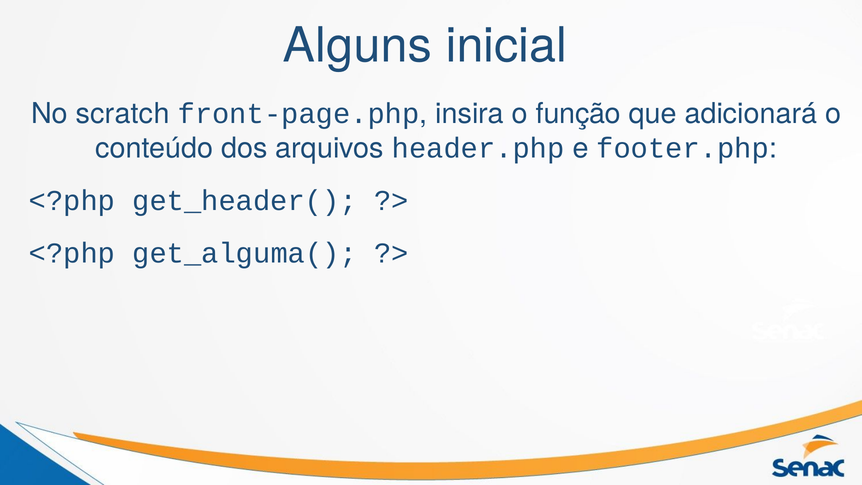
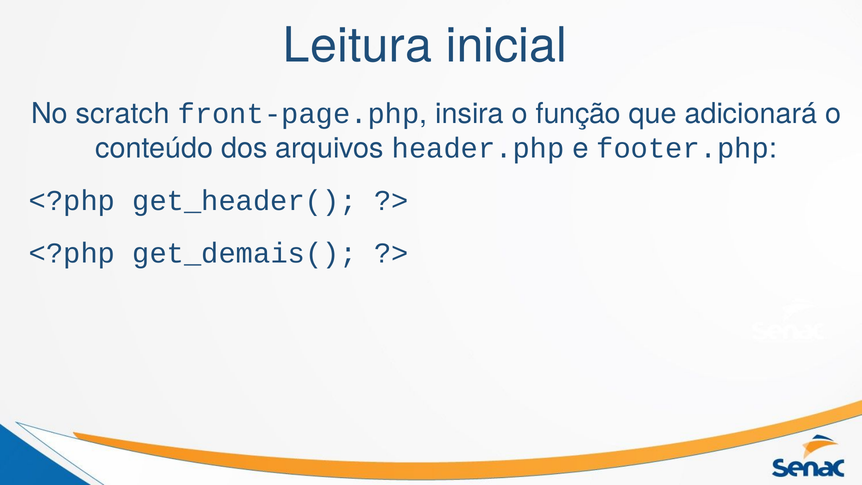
Alguns: Alguns -> Leitura
get_alguma(: get_alguma( -> get_demais(
